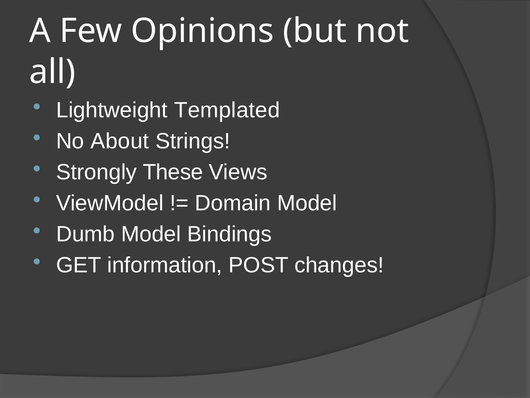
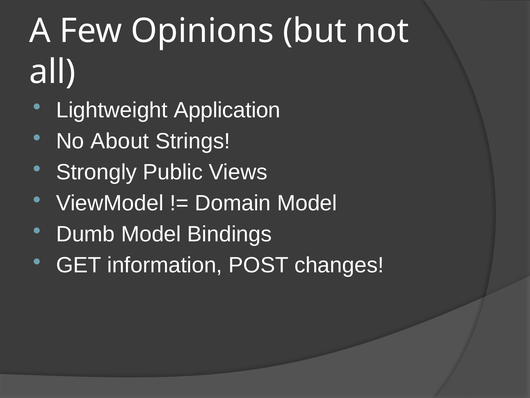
Templated: Templated -> Application
These: These -> Public
